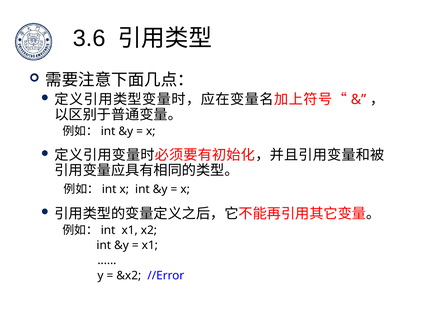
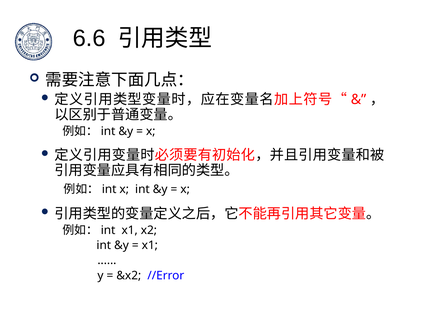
3.6: 3.6 -> 6.6
